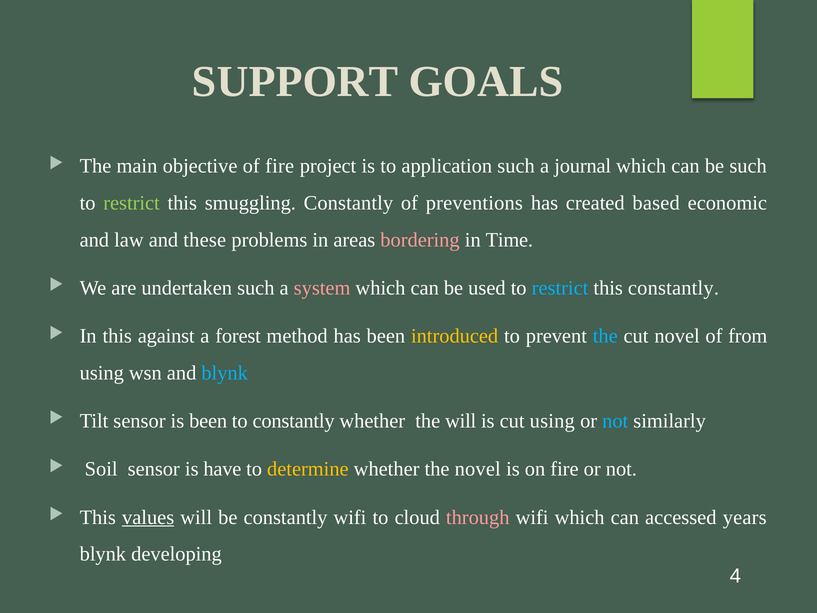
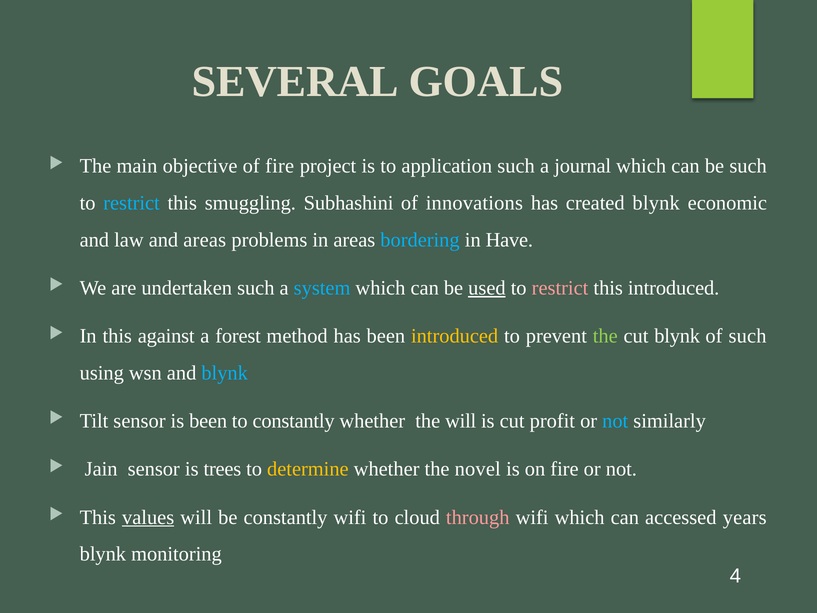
SUPPORT: SUPPORT -> SEVERAL
restrict at (132, 203) colour: light green -> light blue
smuggling Constantly: Constantly -> Subhashini
preventions: preventions -> innovations
created based: based -> blynk
and these: these -> areas
bordering colour: pink -> light blue
Time: Time -> Have
system colour: pink -> light blue
used underline: none -> present
restrict at (560, 288) colour: light blue -> pink
this constantly: constantly -> introduced
the at (605, 336) colour: light blue -> light green
cut novel: novel -> blynk
of from: from -> such
cut using: using -> profit
Soil: Soil -> Jain
have: have -> trees
developing: developing -> monitoring
